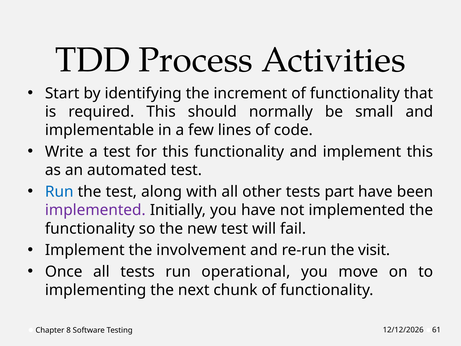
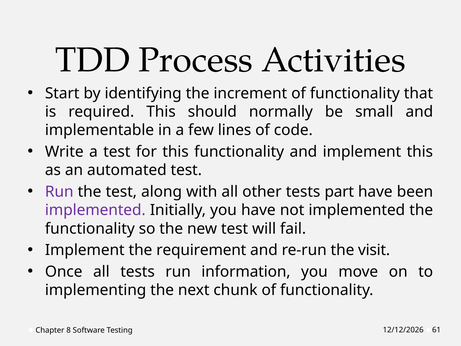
Run at (59, 192) colour: blue -> purple
involvement: involvement -> requirement
operational: operational -> information
